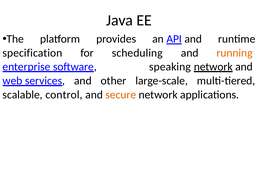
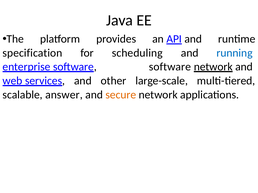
running colour: orange -> blue
software speaking: speaking -> software
control: control -> answer
